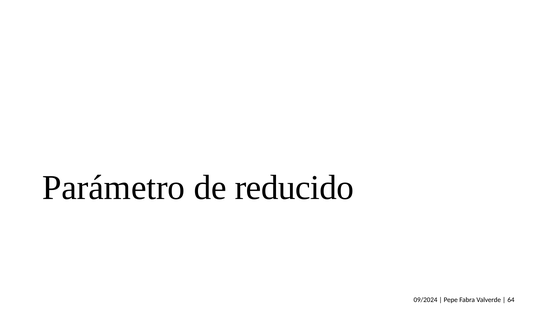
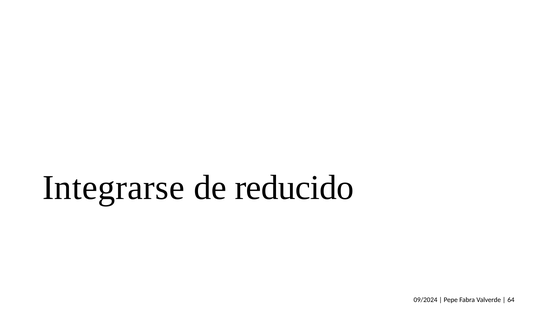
Parámetro: Parámetro -> Integrarse
